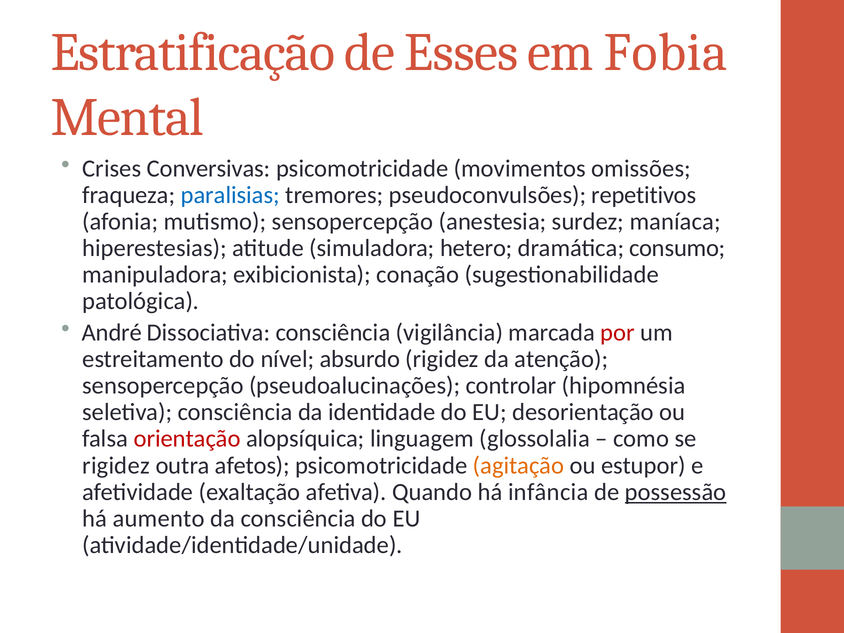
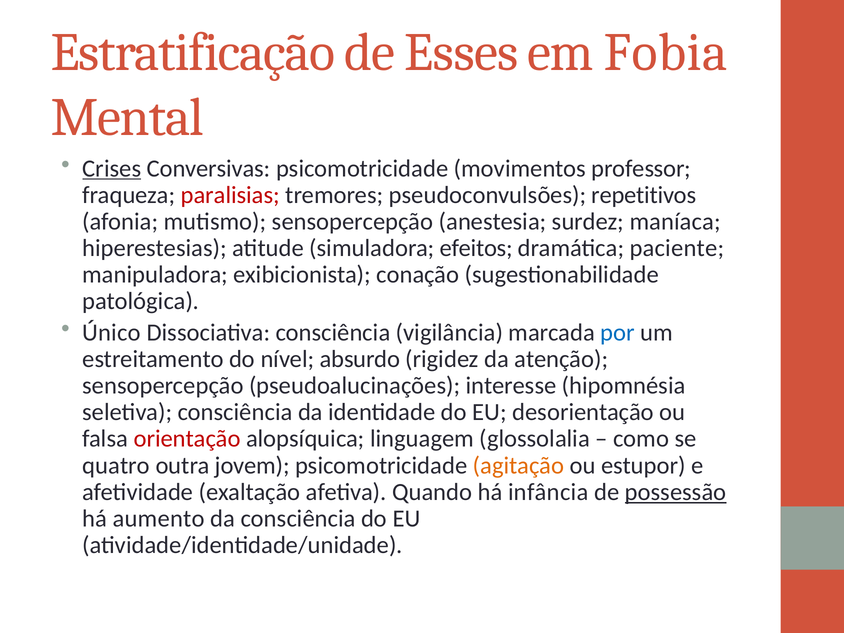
Crises underline: none -> present
omissões: omissões -> professor
paralisias colour: blue -> red
hetero: hetero -> efeitos
consumo: consumo -> paciente
André: André -> Único
por colour: red -> blue
controlar: controlar -> interesse
rigidez at (116, 465): rigidez -> quatro
afetos: afetos -> jovem
